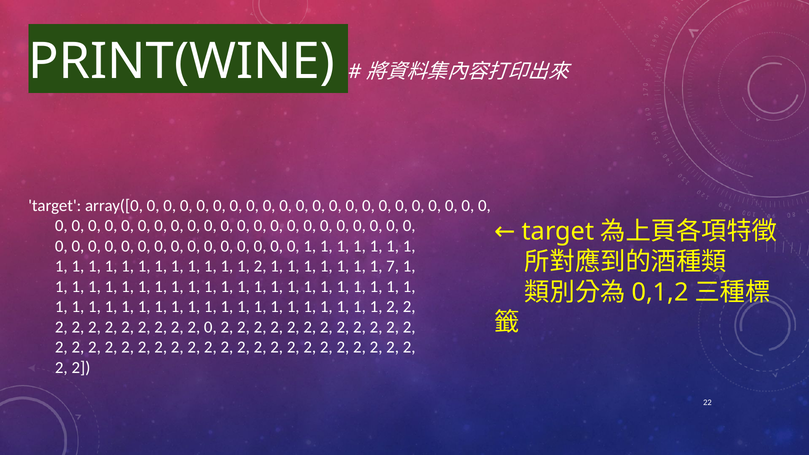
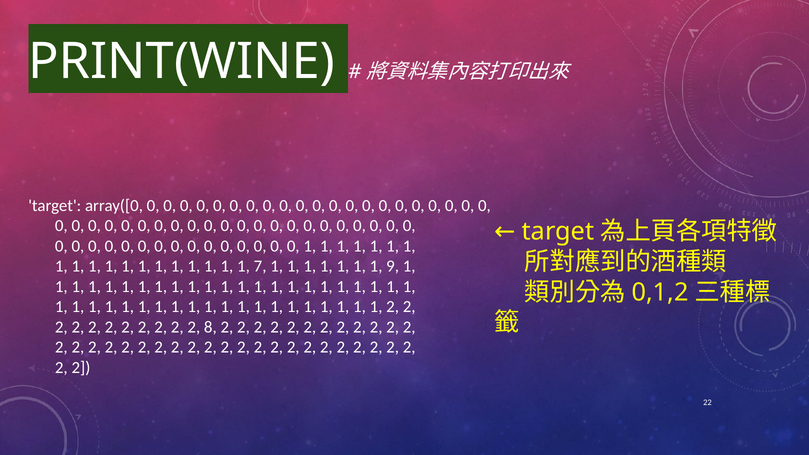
2 at (260, 266): 2 -> 7
7: 7 -> 9
2 0: 0 -> 8
